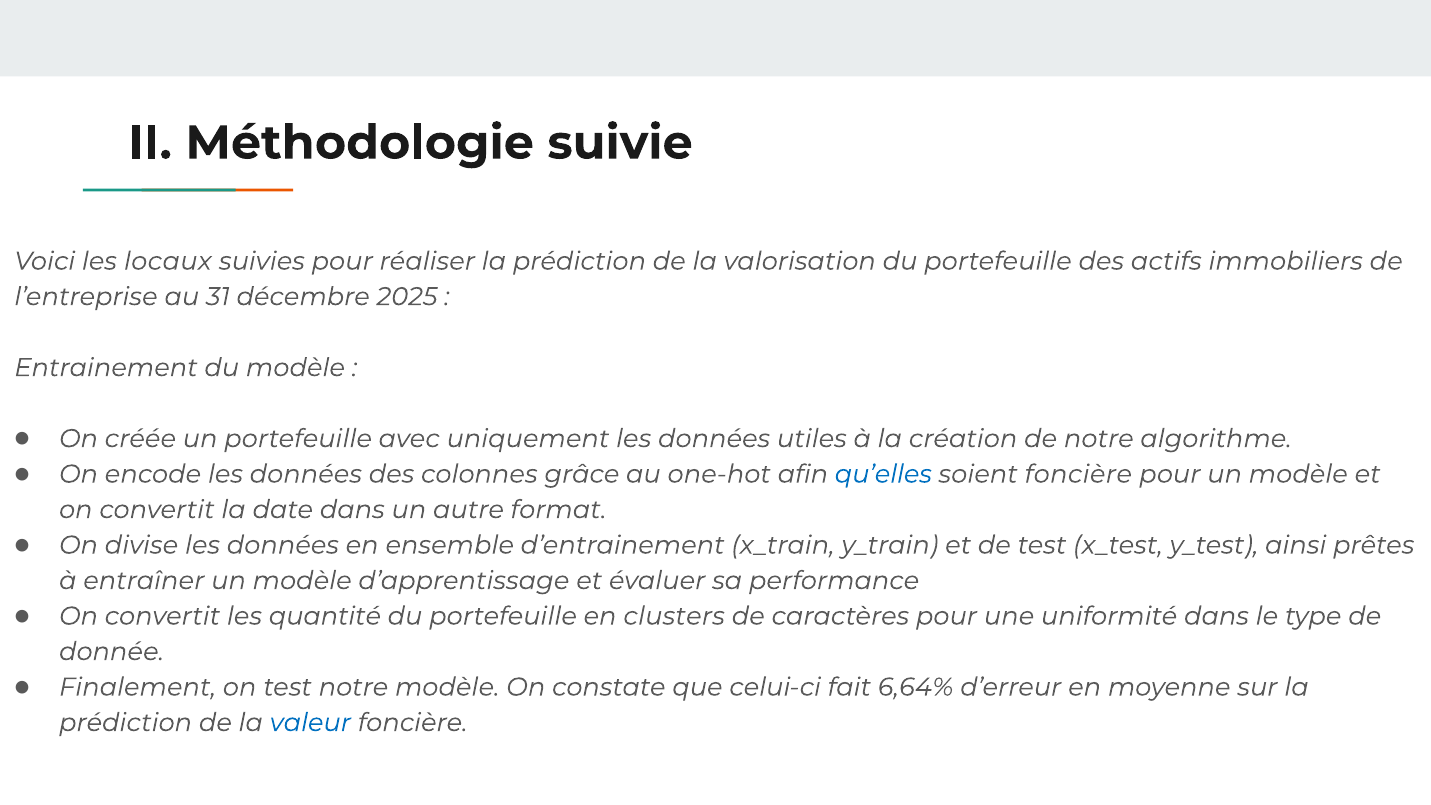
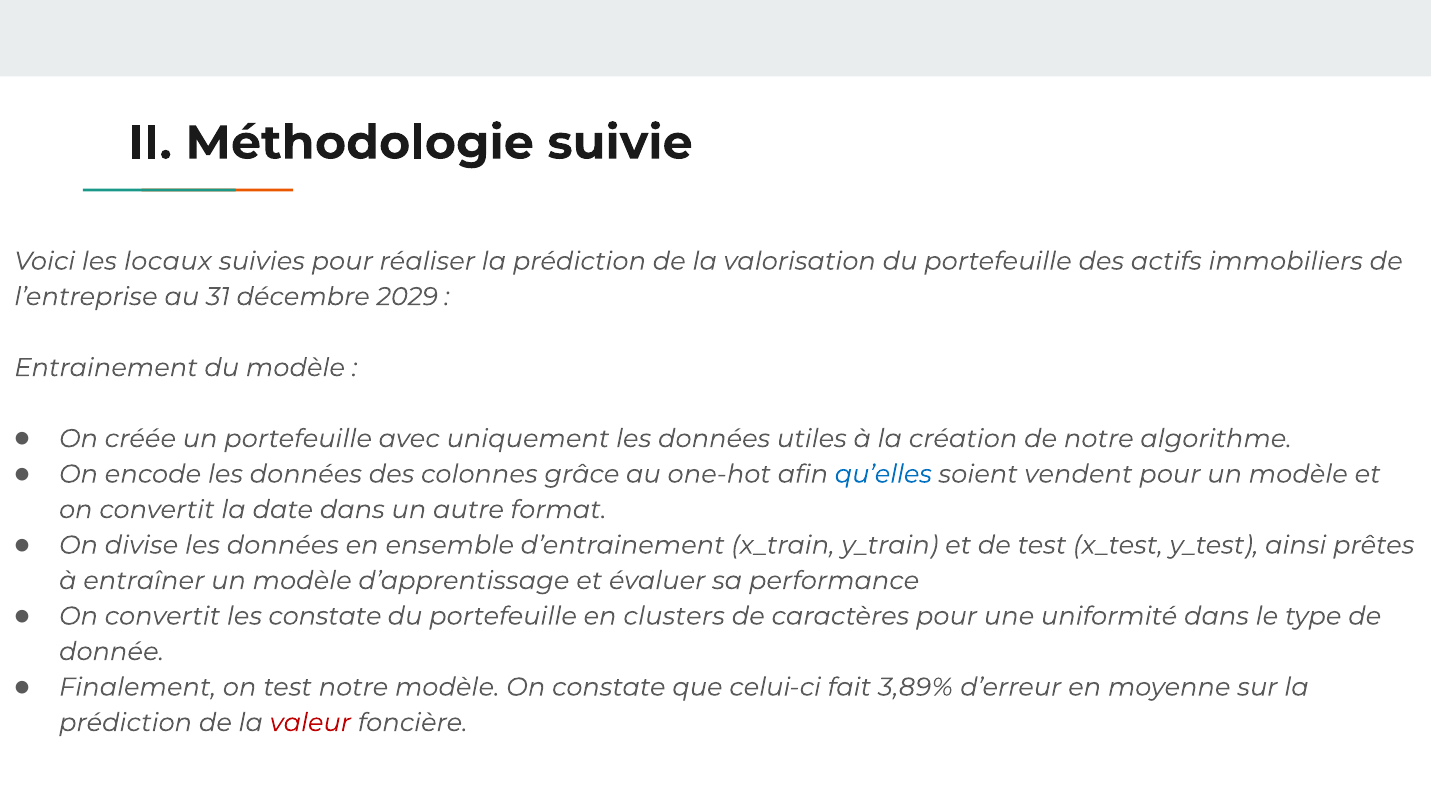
2025: 2025 -> 2029
soient foncière: foncière -> vendent
les quantité: quantité -> constate
6,64%: 6,64% -> 3,89%
valeur colour: blue -> red
